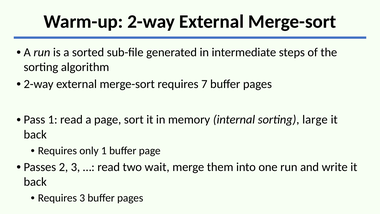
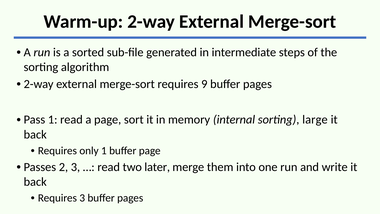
7: 7 -> 9
wait: wait -> later
